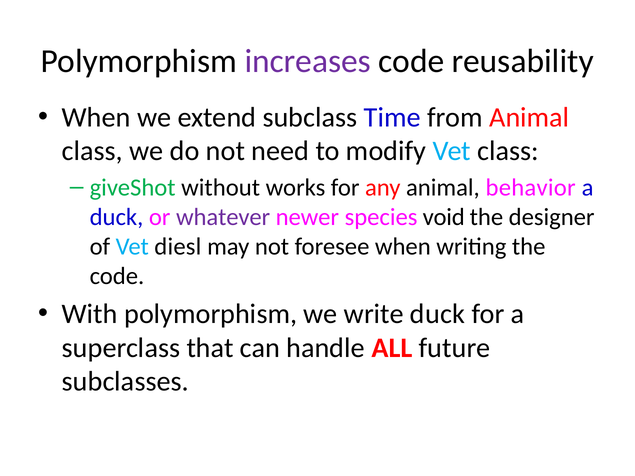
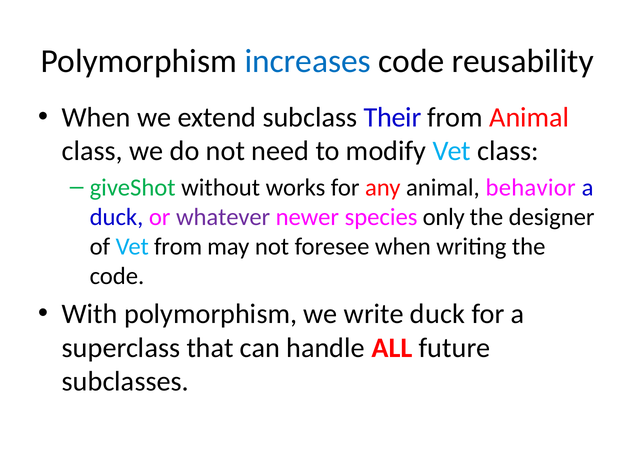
increases colour: purple -> blue
Time: Time -> Their
void: void -> only
Vet diesl: diesl -> from
